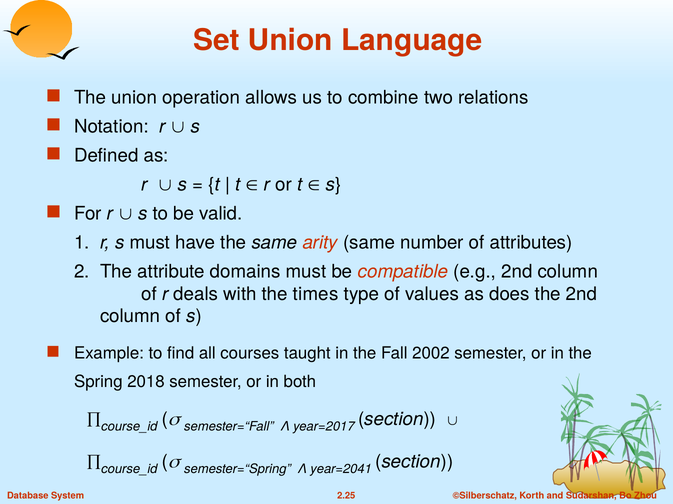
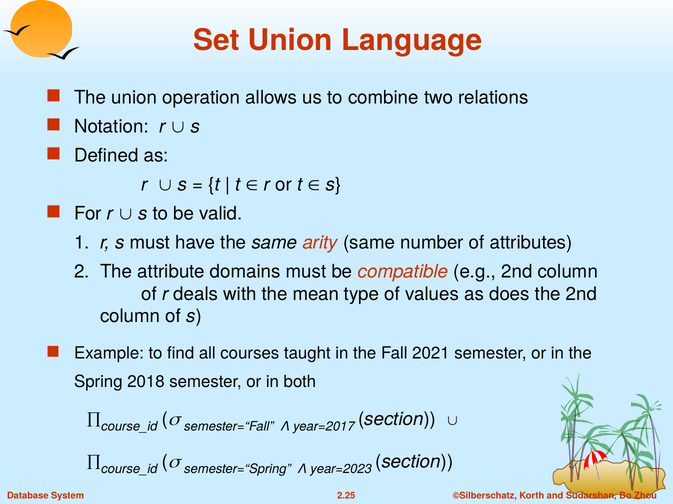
times: times -> mean
2002: 2002 -> 2021
year=2041: year=2041 -> year=2023
